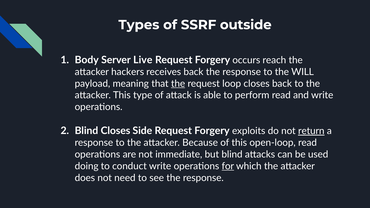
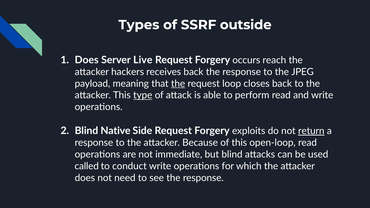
Body at (87, 60): Body -> Does
WILL: WILL -> JPEG
type underline: none -> present
Blind Closes: Closes -> Native
doing: doing -> called
for underline: present -> none
